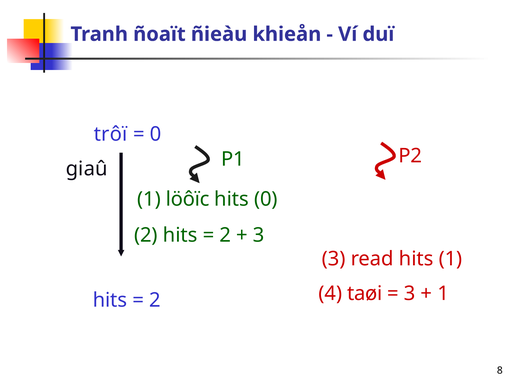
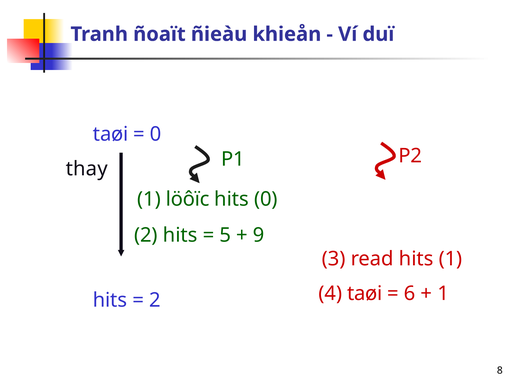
trôï at (111, 134): trôï -> taøi
giaû: giaû -> thay
2 at (225, 235): 2 -> 5
3 at (259, 235): 3 -> 9
3 at (410, 294): 3 -> 6
